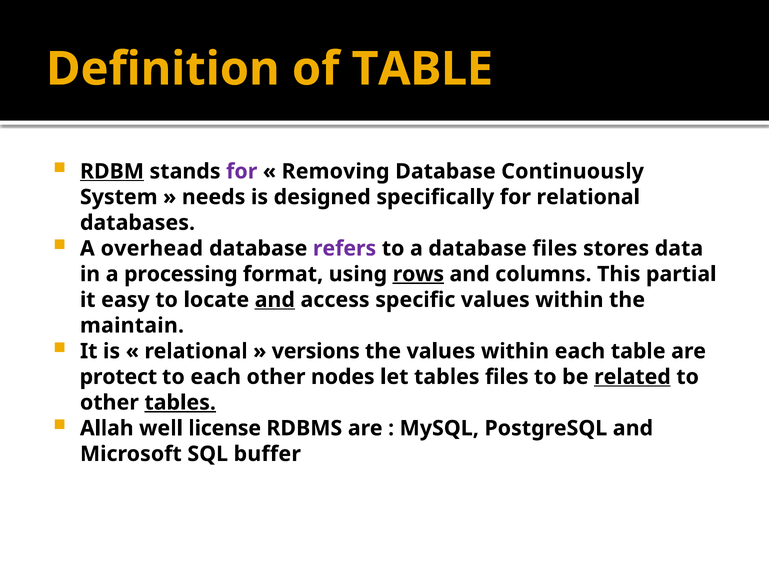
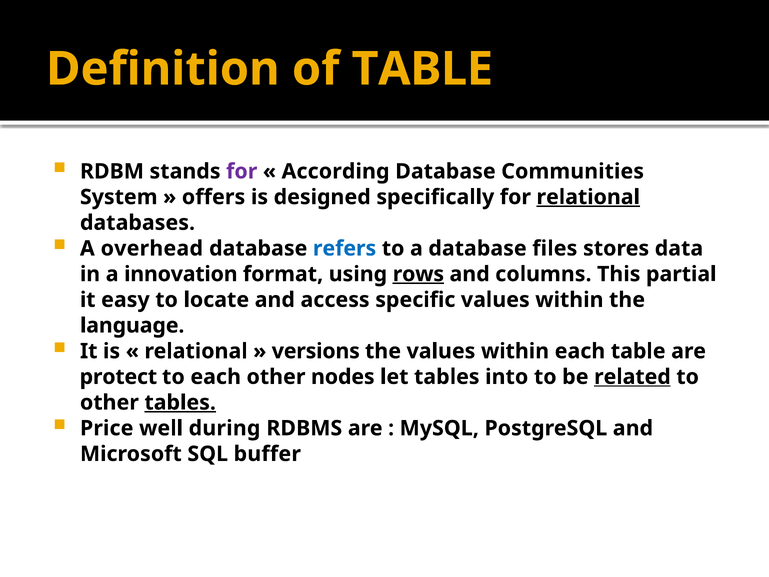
RDBM underline: present -> none
Removing: Removing -> According
Continuously: Continuously -> Communities
needs: needs -> offers
relational at (588, 197) underline: none -> present
refers colour: purple -> blue
processing: processing -> innovation
and at (275, 300) underline: present -> none
maintain: maintain -> language
tables files: files -> into
Allah: Allah -> Price
license: license -> during
